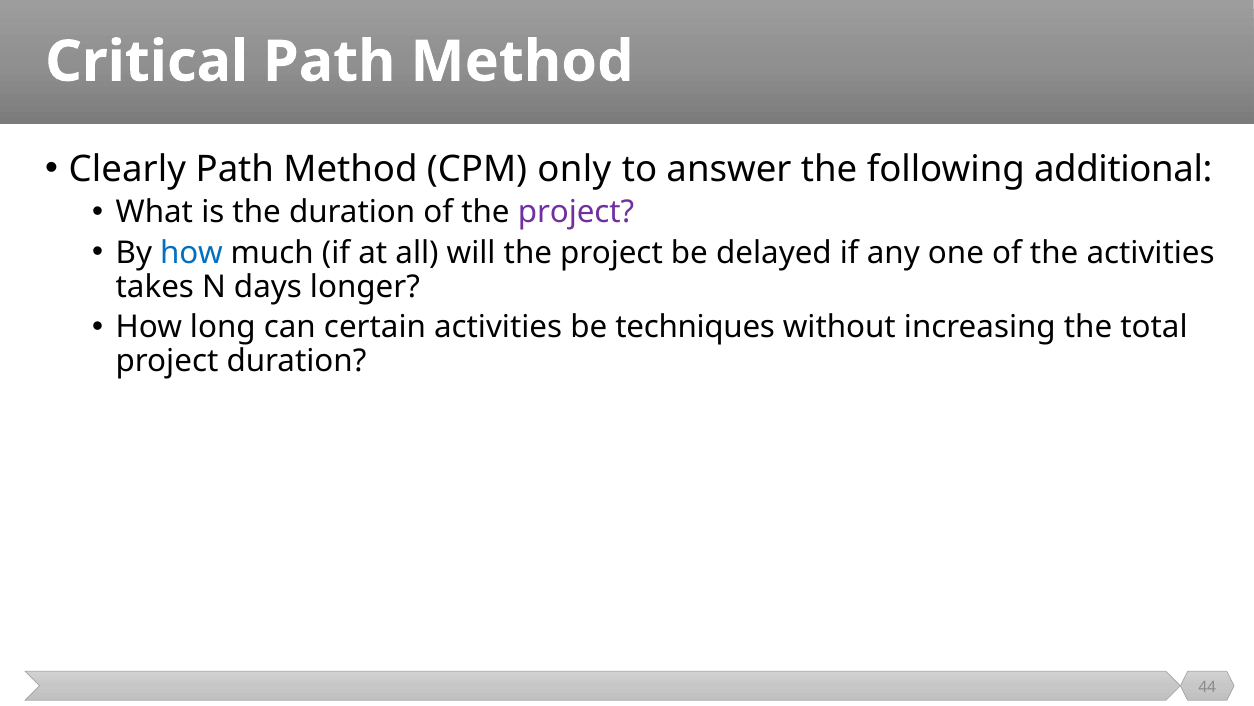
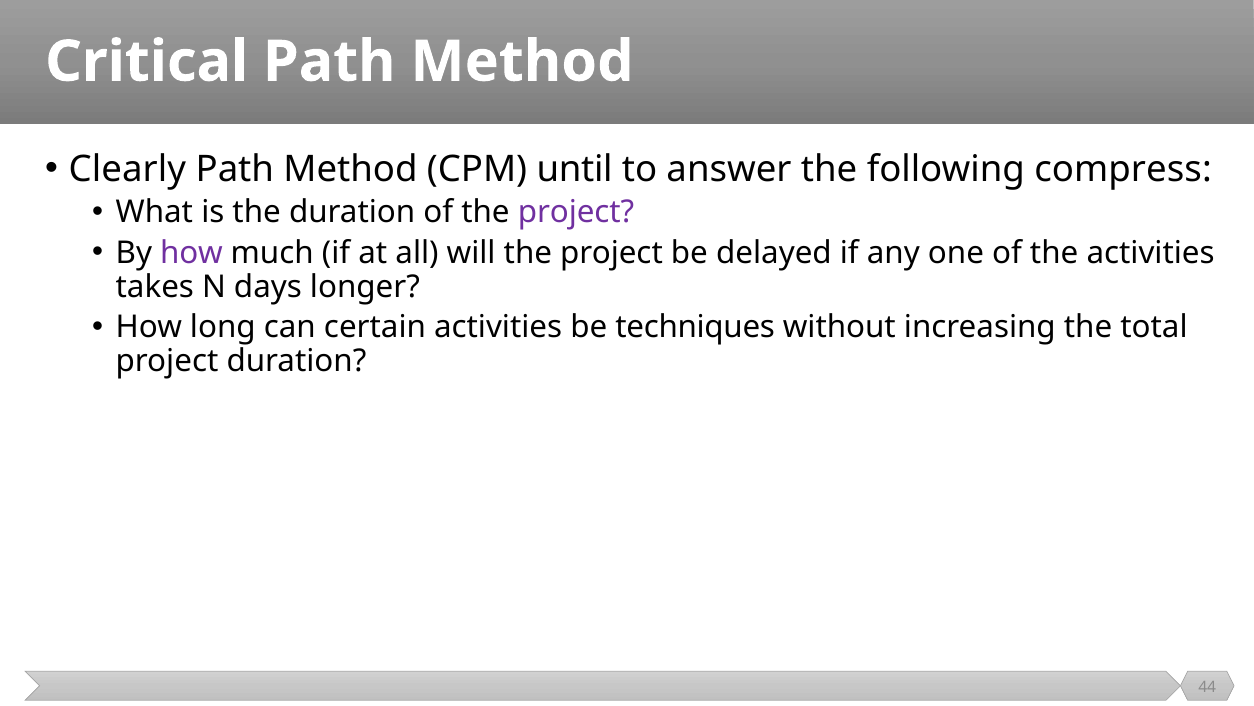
only: only -> until
additional: additional -> compress
how at (191, 253) colour: blue -> purple
